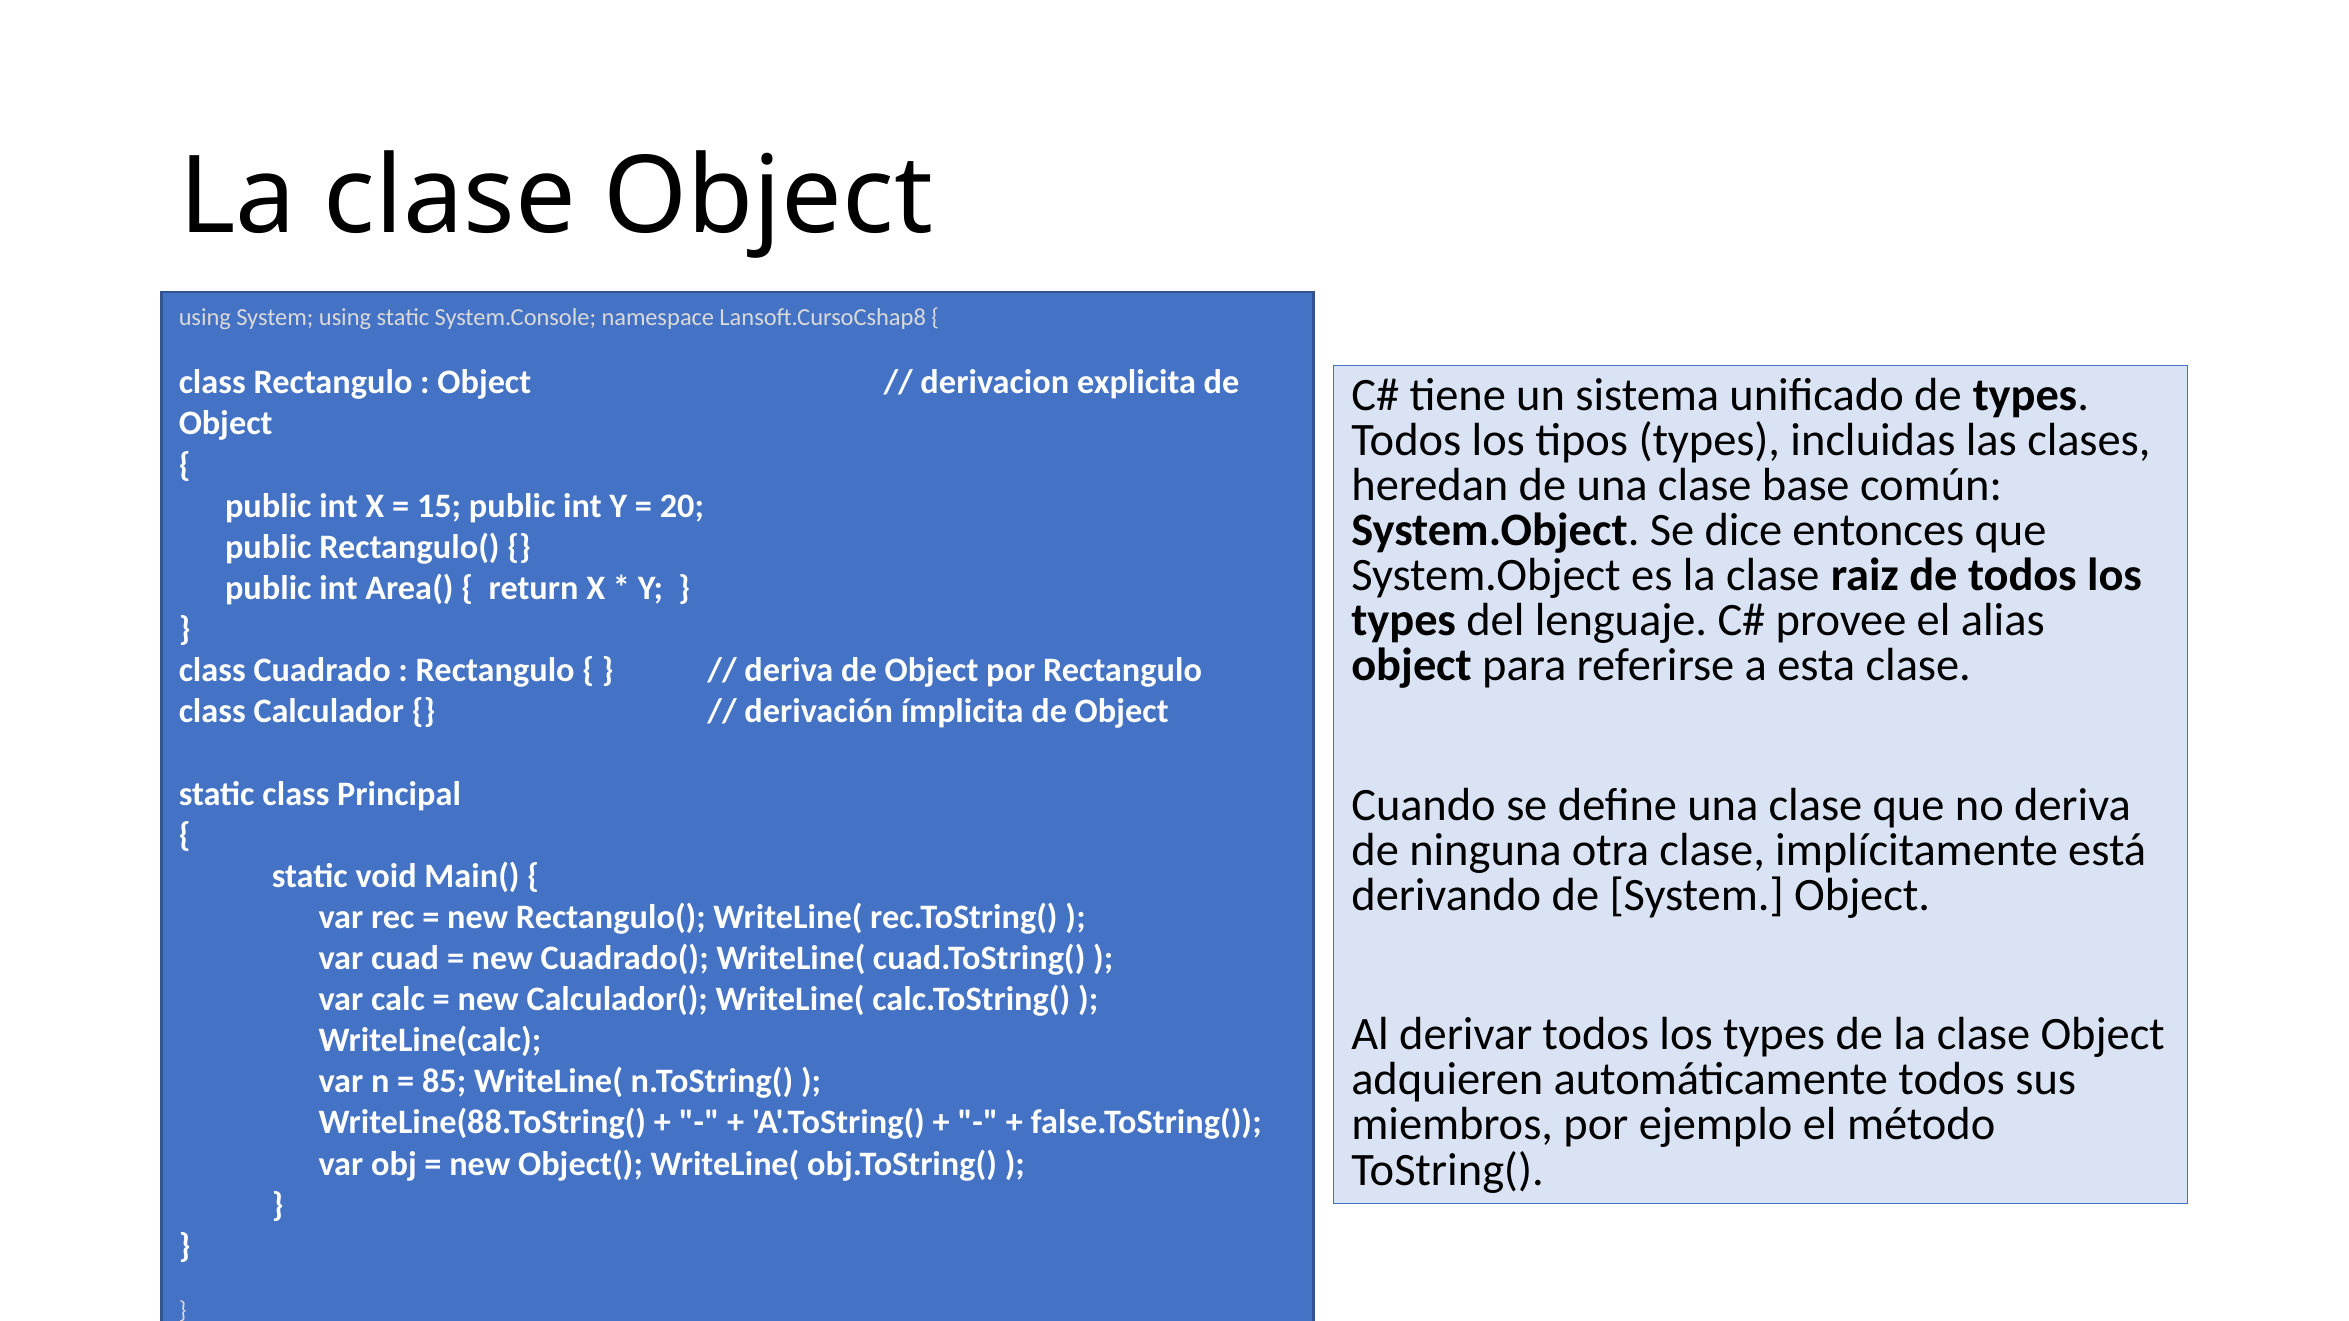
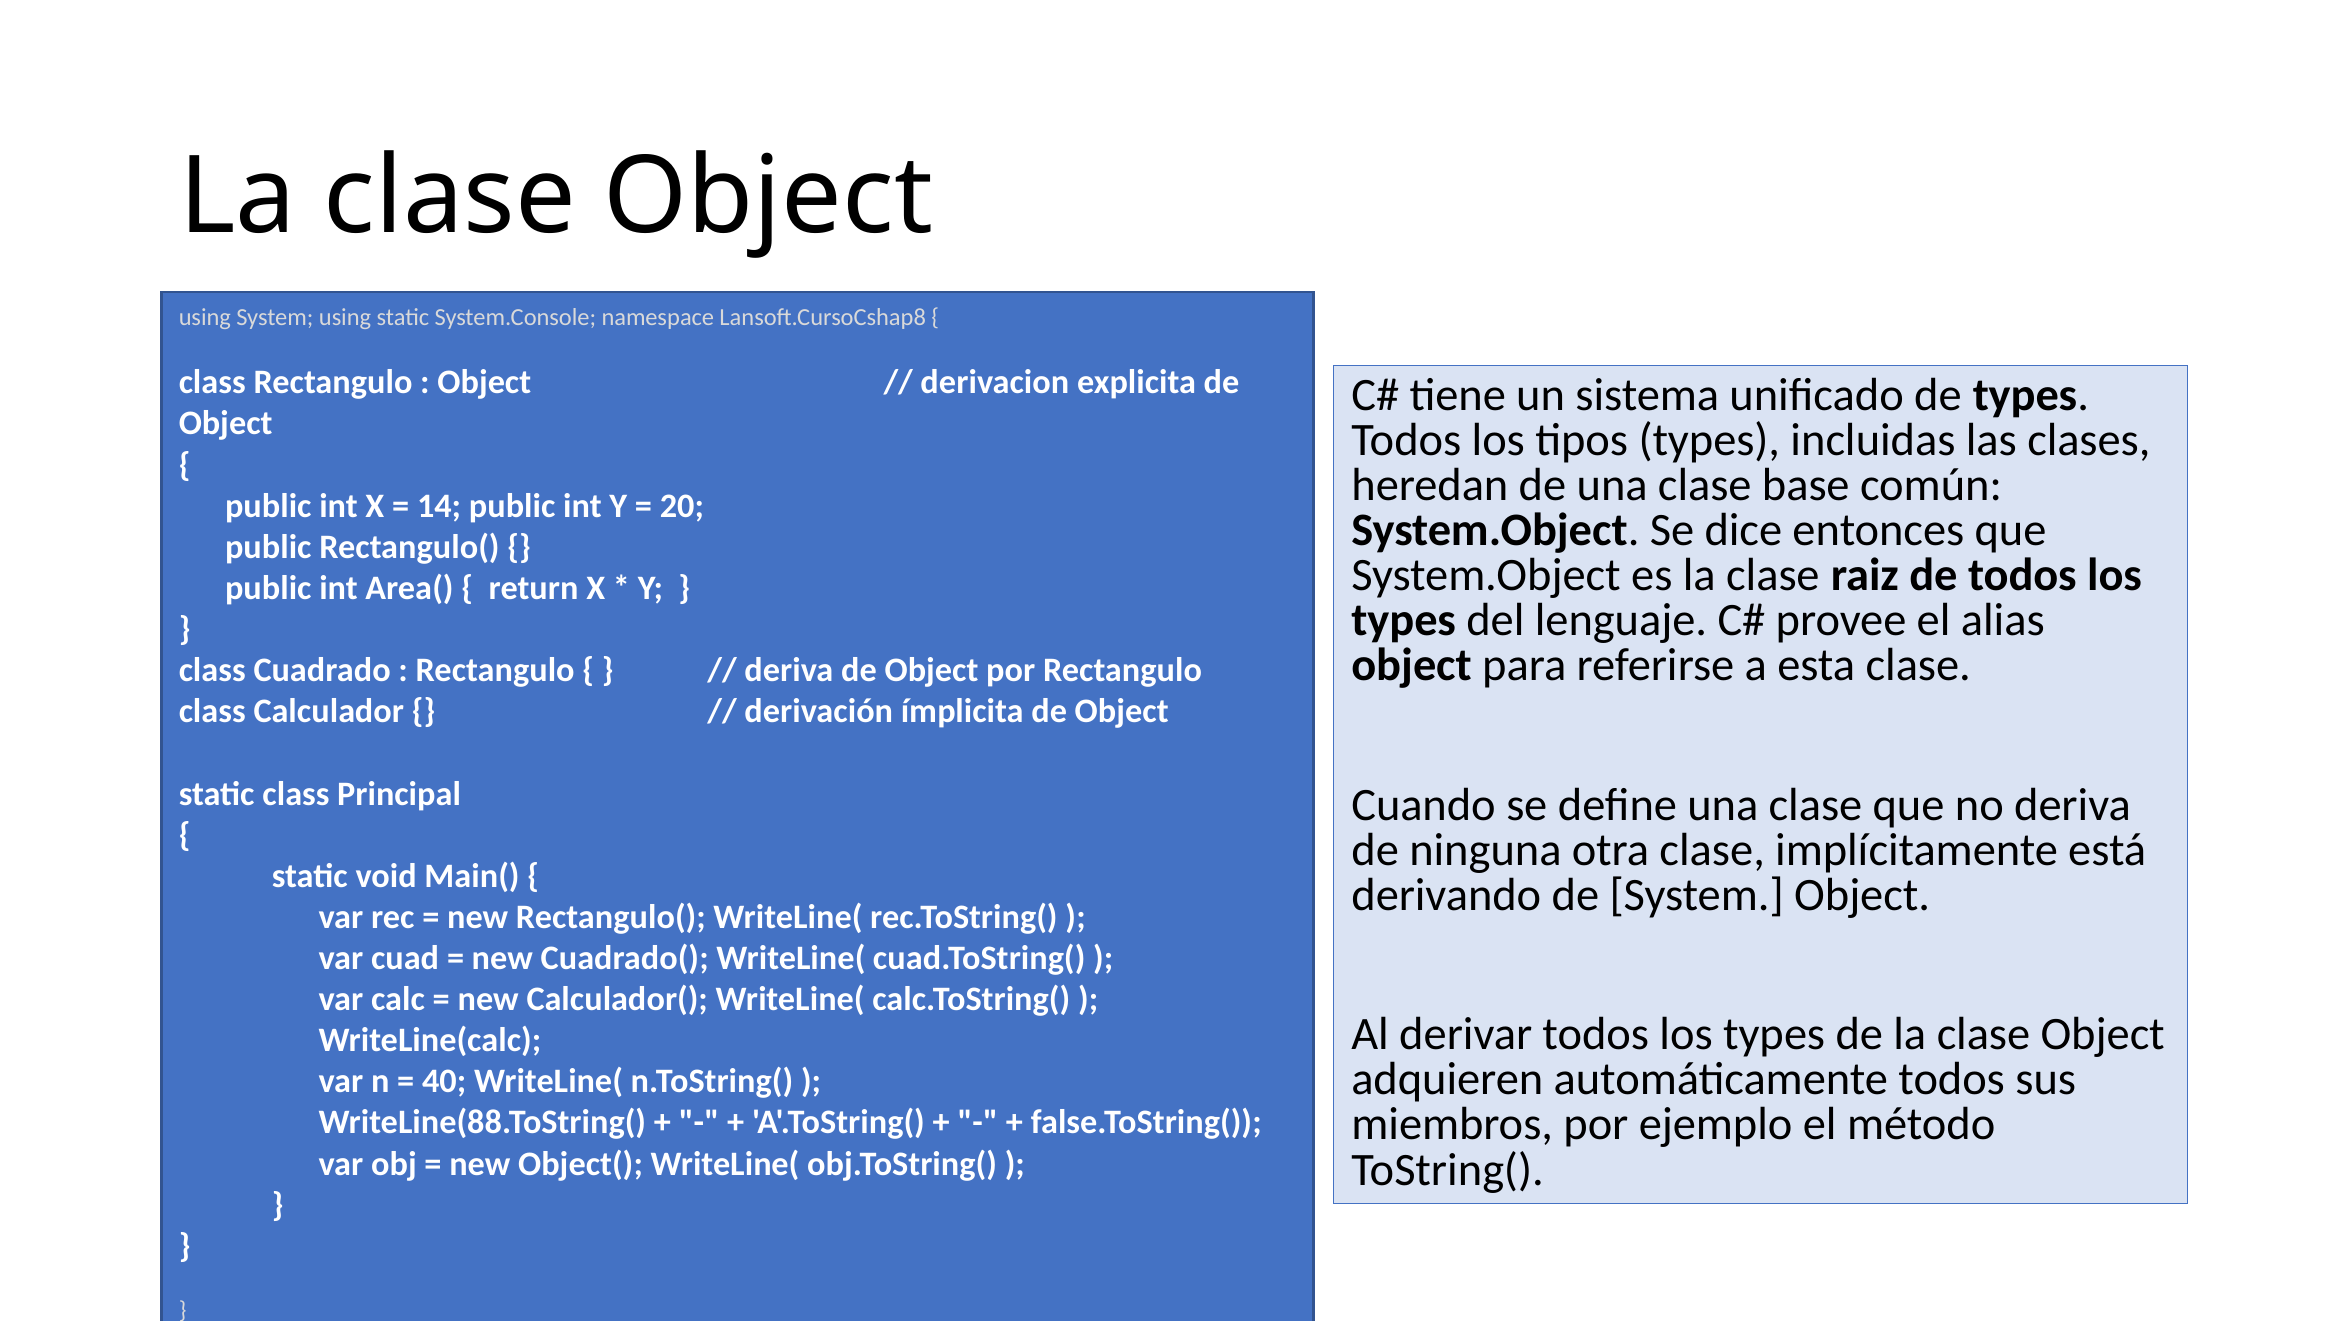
15: 15 -> 14
85: 85 -> 40
